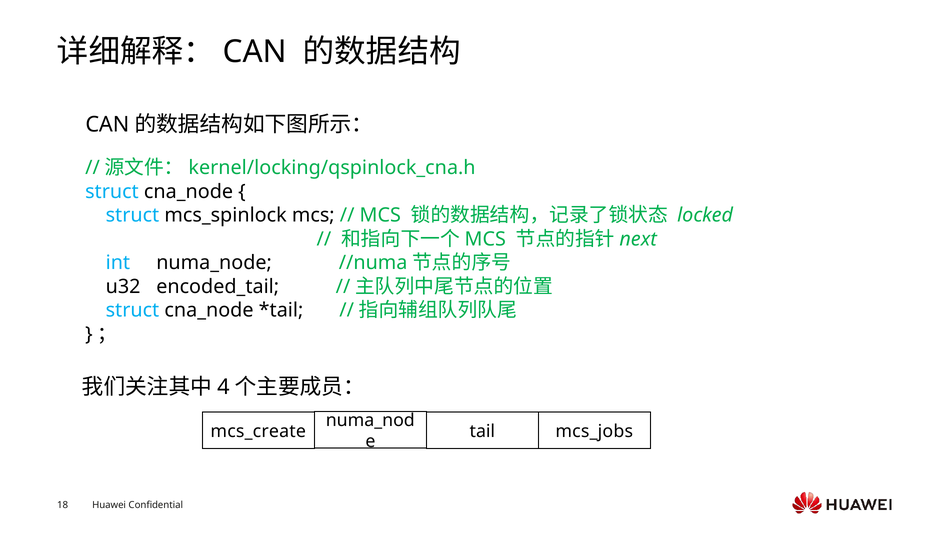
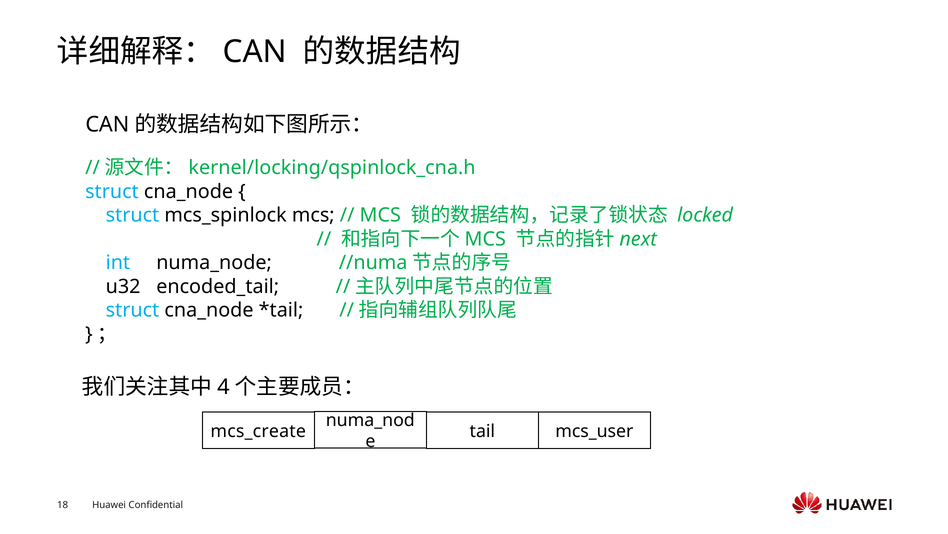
mcs_jobs: mcs_jobs -> mcs_user
